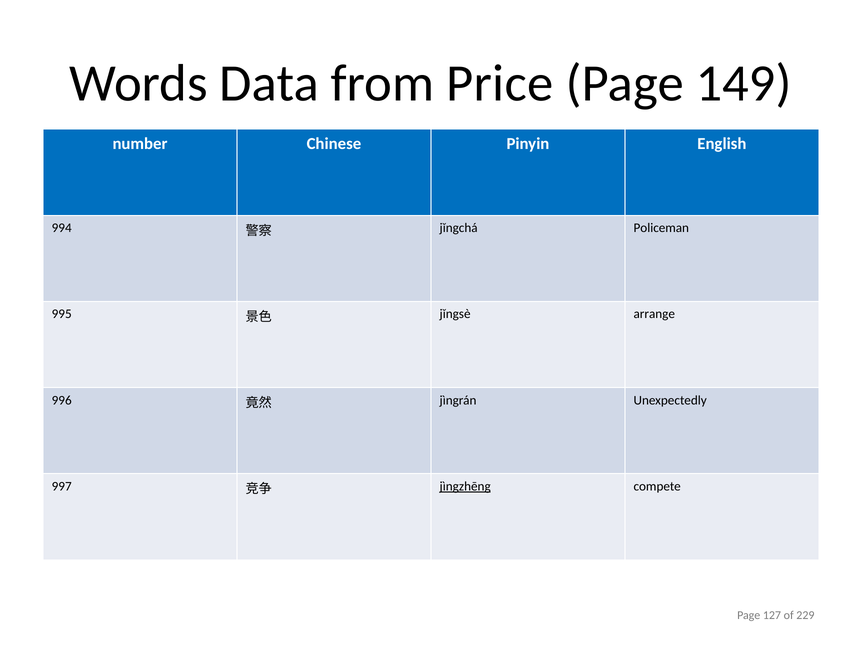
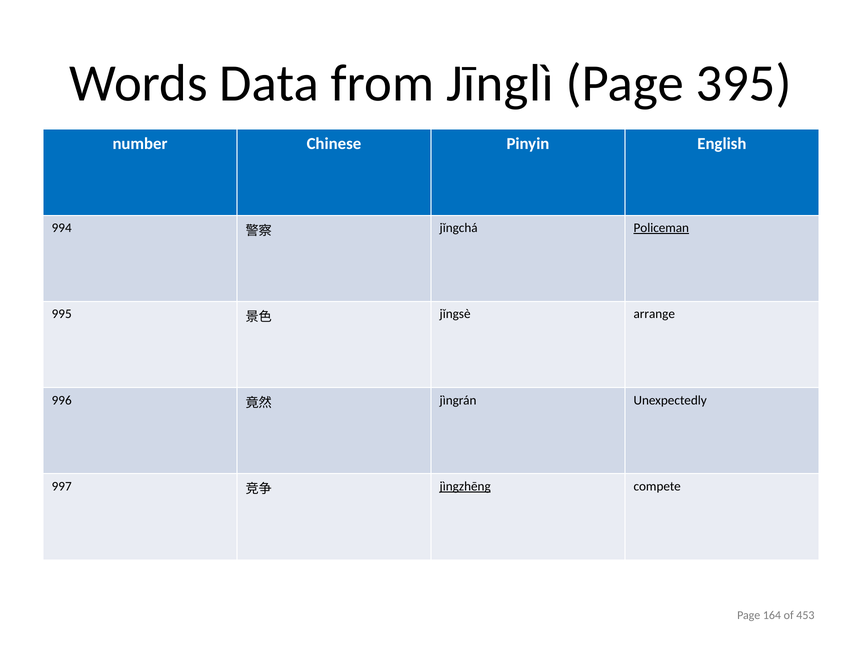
Price: Price -> Jīnglì
149: 149 -> 395
Policeman underline: none -> present
127: 127 -> 164
229: 229 -> 453
